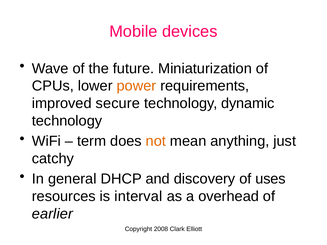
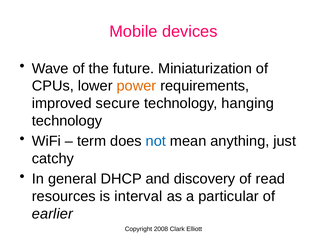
dynamic: dynamic -> hanging
not colour: orange -> blue
uses: uses -> read
overhead: overhead -> particular
